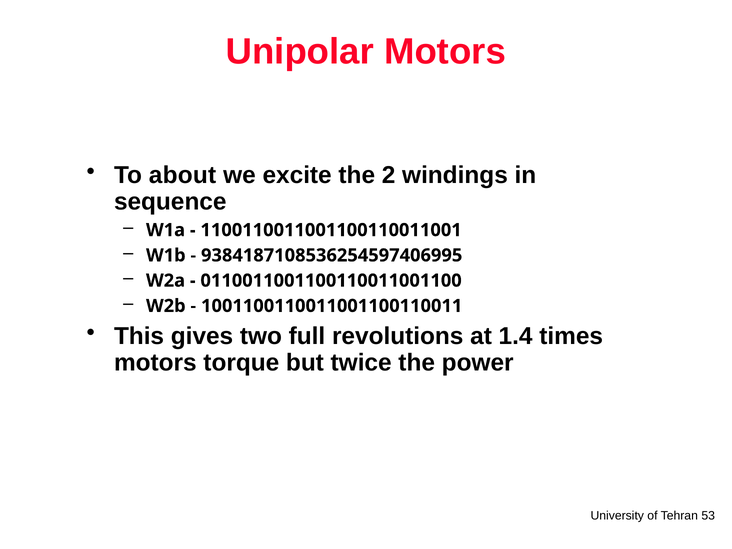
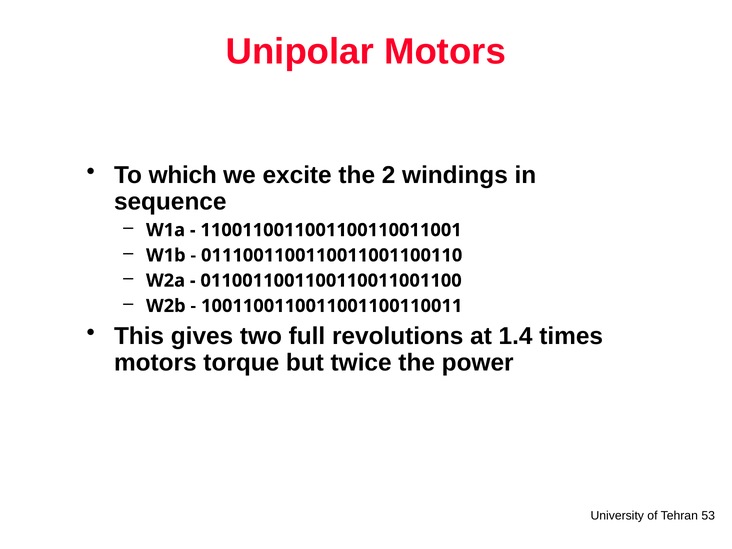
about: about -> which
9384187108536254597406995: 9384187108536254597406995 -> 0111001100110011001100110
